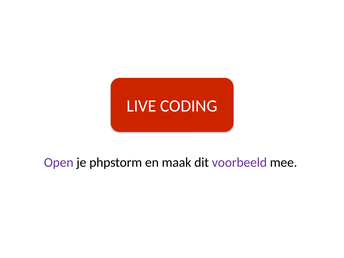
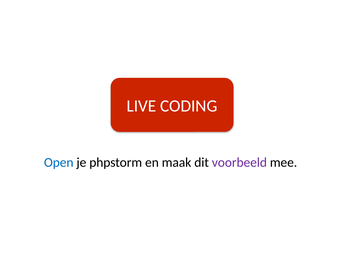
Open colour: purple -> blue
